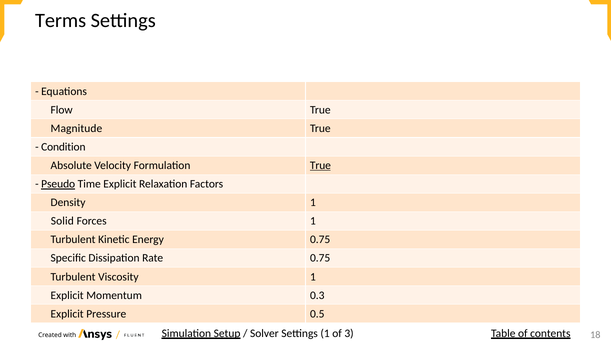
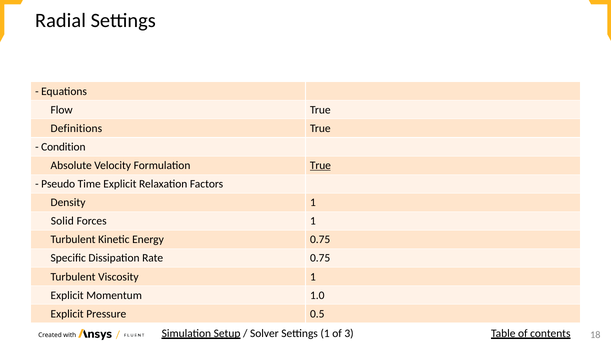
Terms: Terms -> Radial
Magnitude: Magnitude -> Definitions
Pseudo underline: present -> none
0.3: 0.3 -> 1.0
